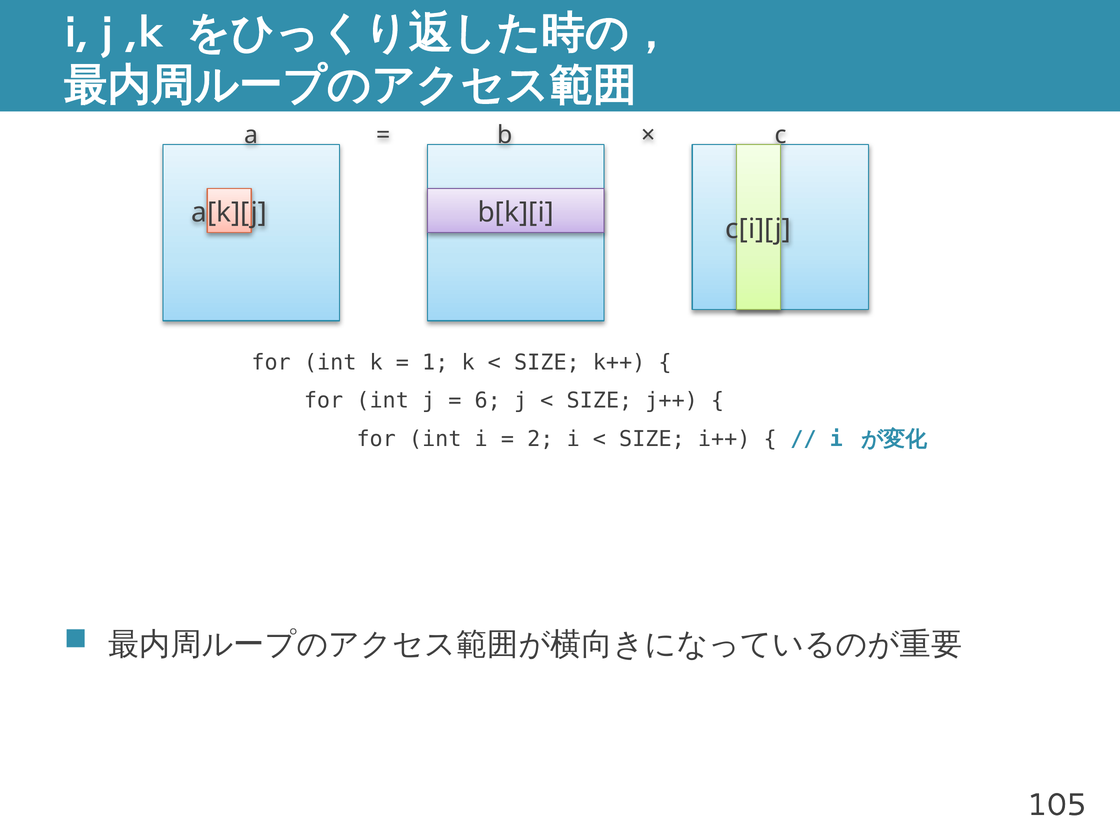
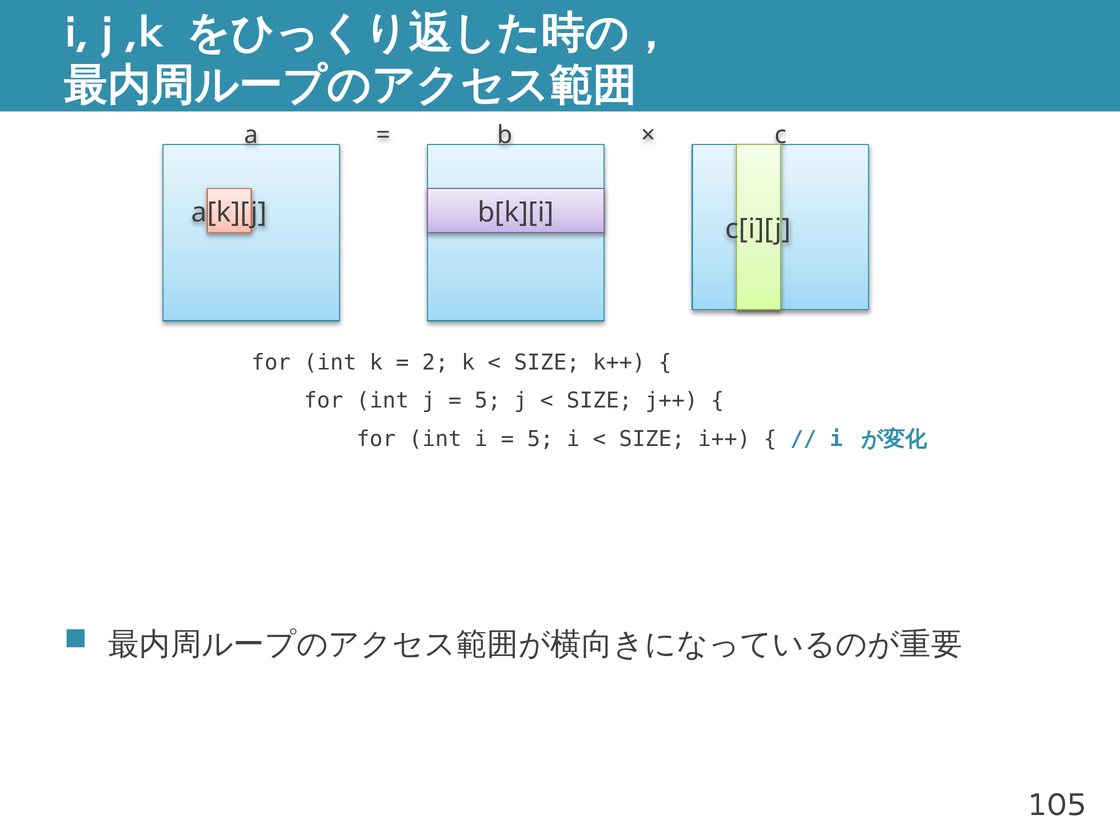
1: 1 -> 2
6 at (488, 401): 6 -> 5
2 at (540, 439): 2 -> 5
